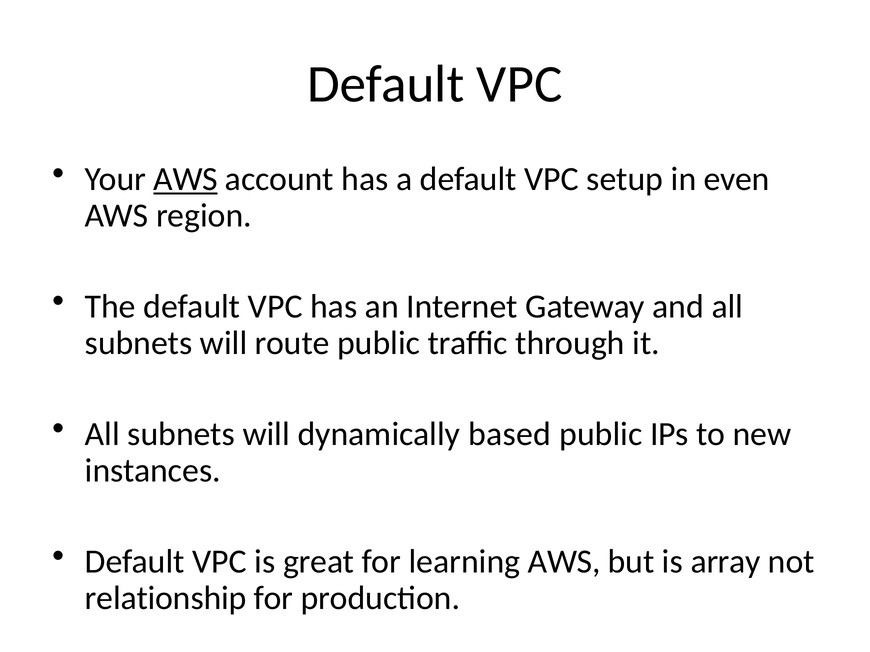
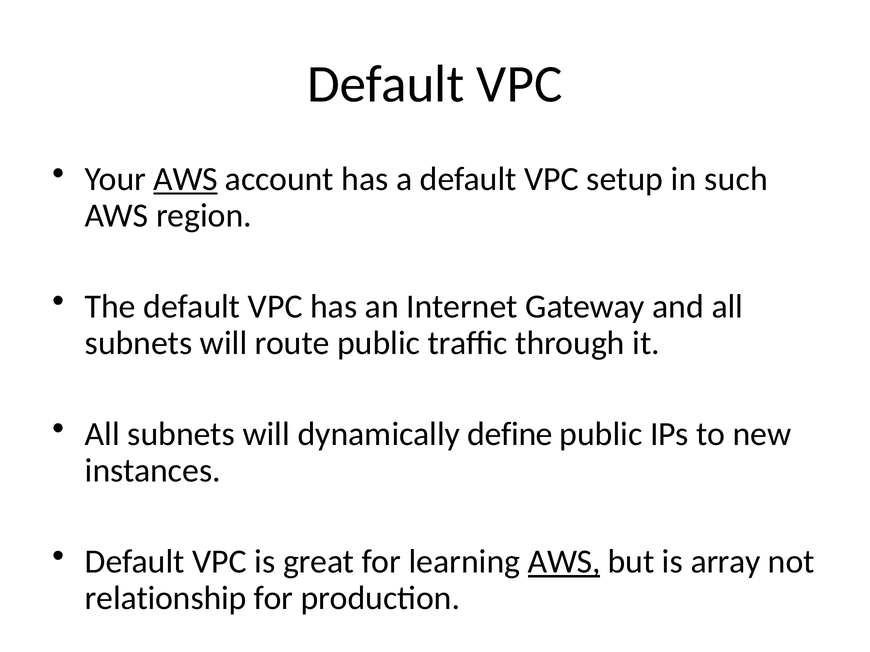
even: even -> such
based: based -> define
AWS at (564, 562) underline: none -> present
